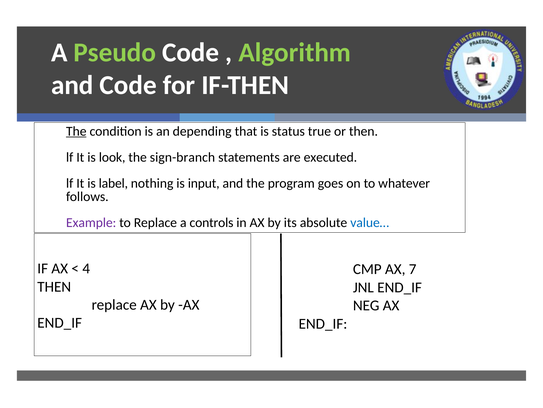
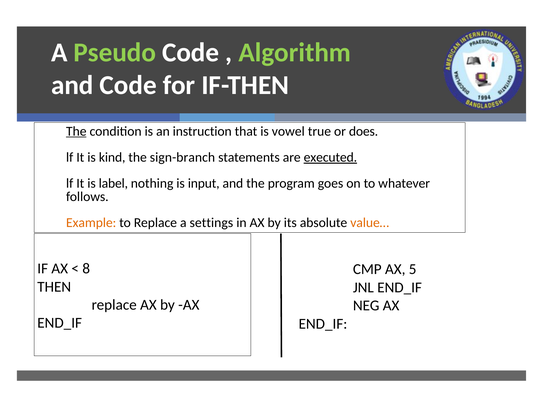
depending: depending -> instruction
status: status -> vowel
or then: then -> does
look: look -> kind
executed underline: none -> present
Example colour: purple -> orange
controls: controls -> settings
value… colour: blue -> orange
4: 4 -> 8
7: 7 -> 5
